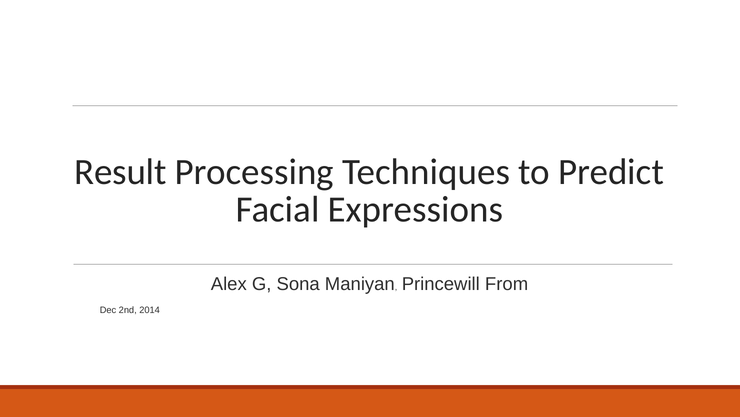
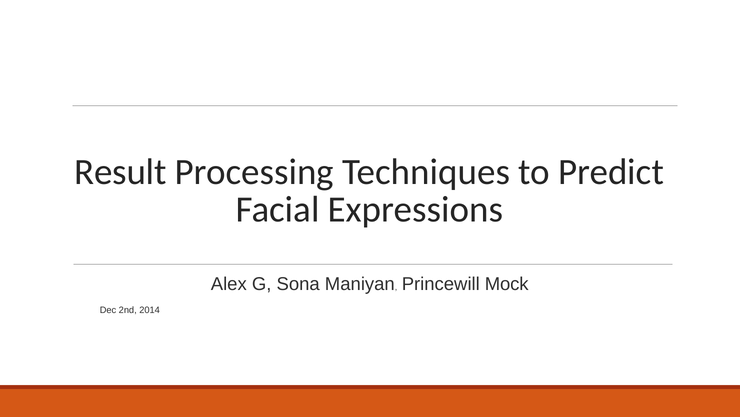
From: From -> Mock
